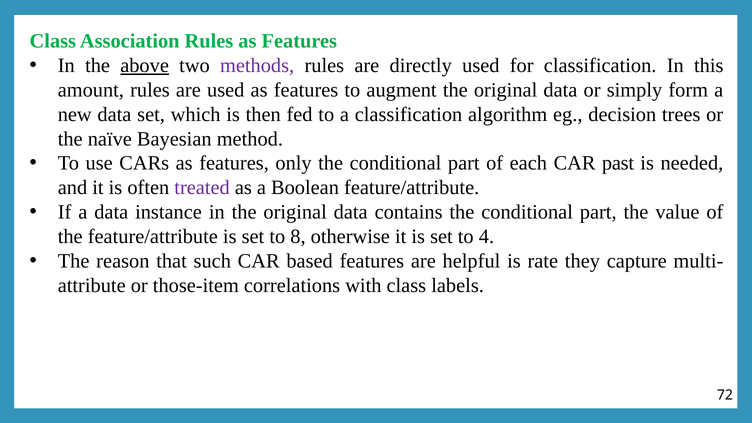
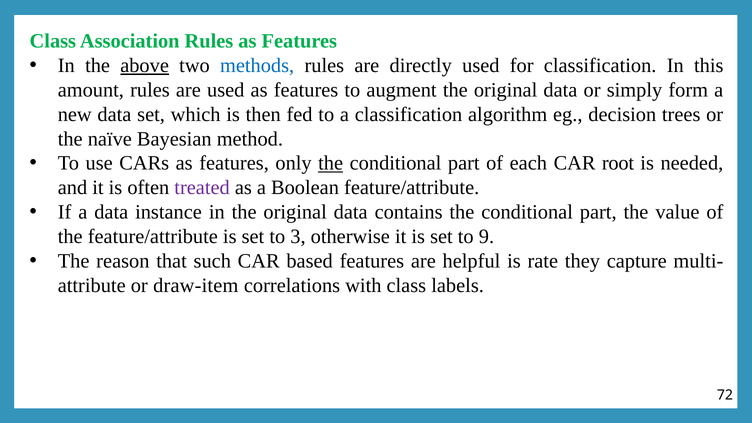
methods colour: purple -> blue
the at (331, 163) underline: none -> present
past: past -> root
8: 8 -> 3
4: 4 -> 9
those-item: those-item -> draw-item
